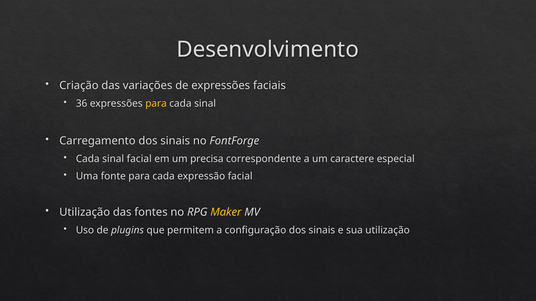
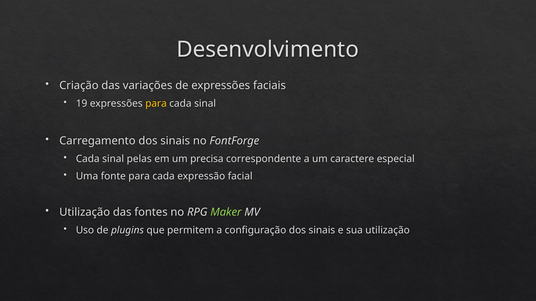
36: 36 -> 19
sinal facial: facial -> pelas
Maker colour: yellow -> light green
